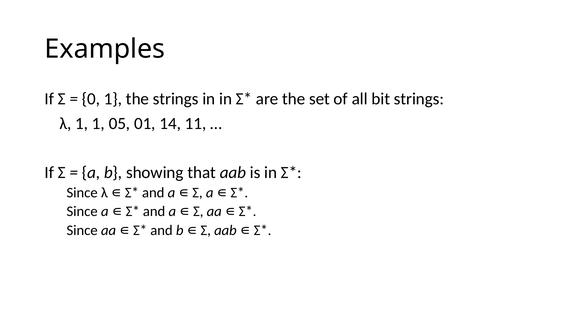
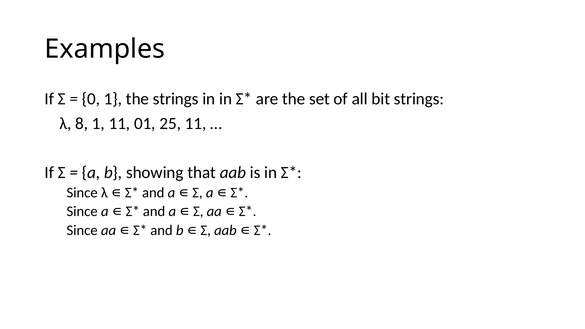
λ 1: 1 -> 8
1 05: 05 -> 11
14: 14 -> 25
